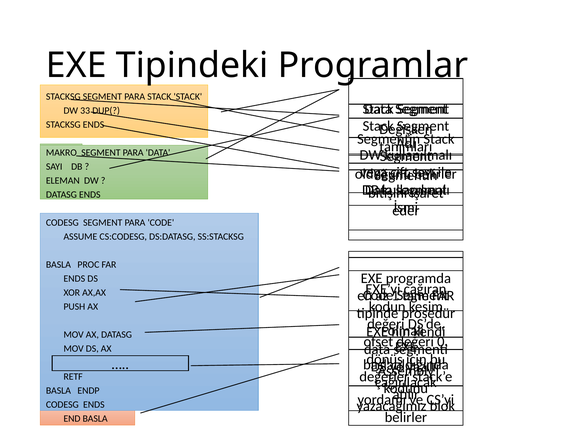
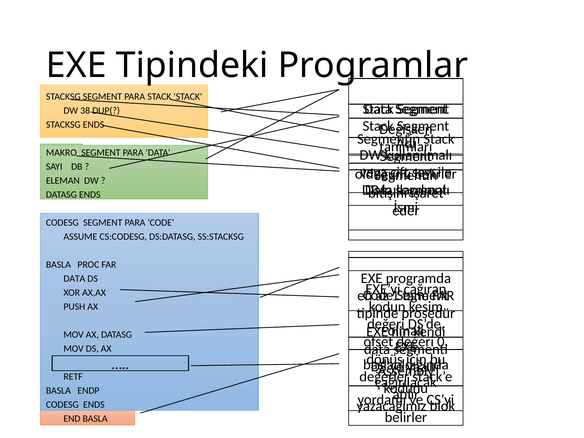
33: 33 -> 38
ENDS at (74, 279): ENDS -> DATA
